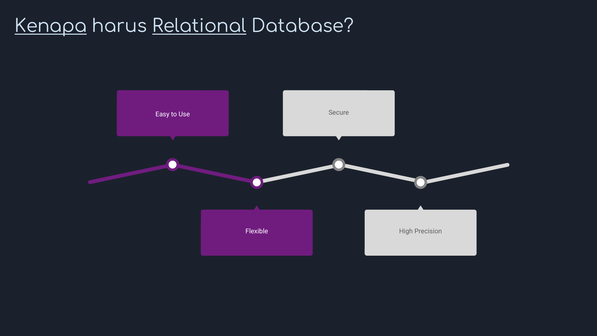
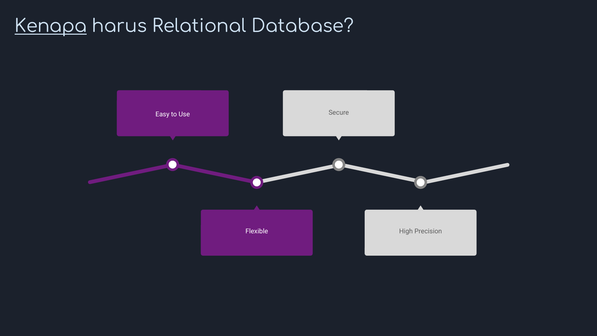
Relational underline: present -> none
